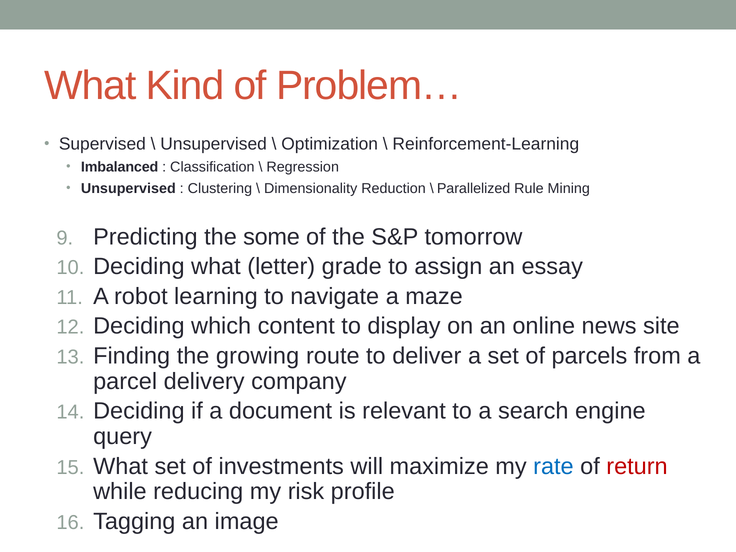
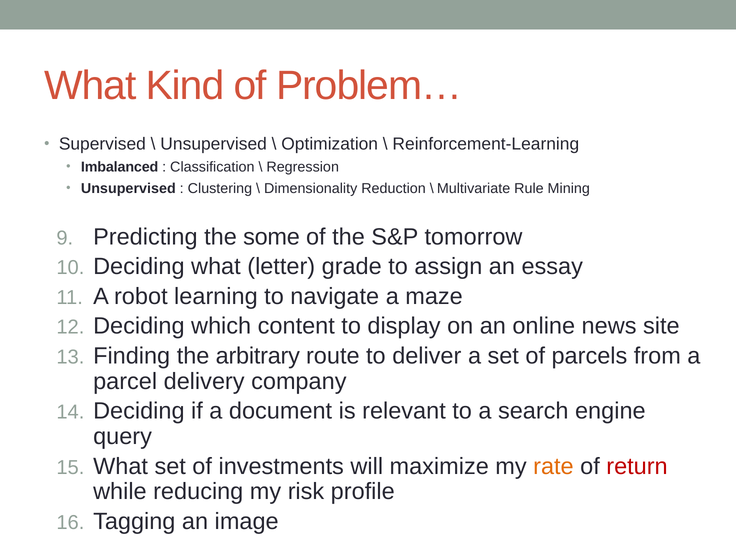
Parallelized: Parallelized -> Multivariate
growing: growing -> arbitrary
rate colour: blue -> orange
